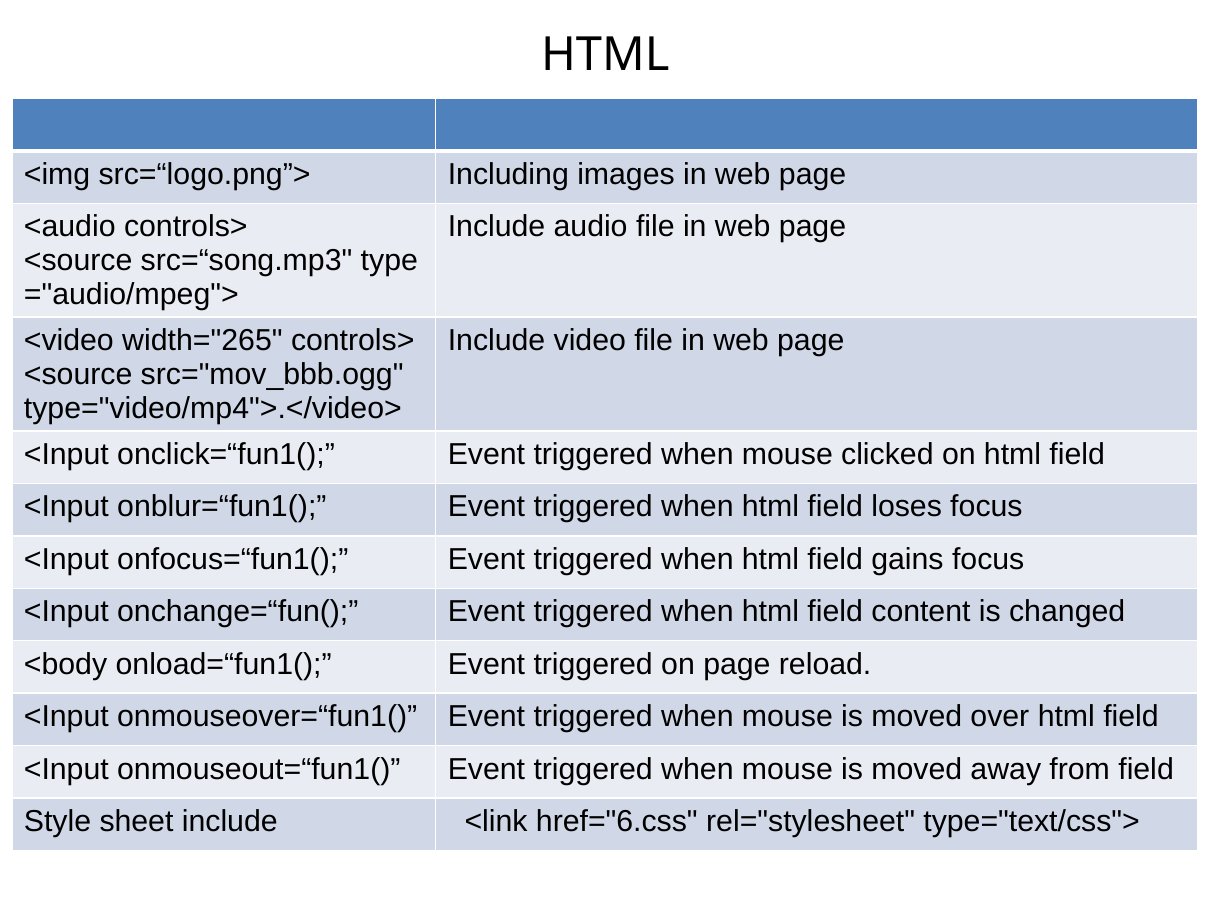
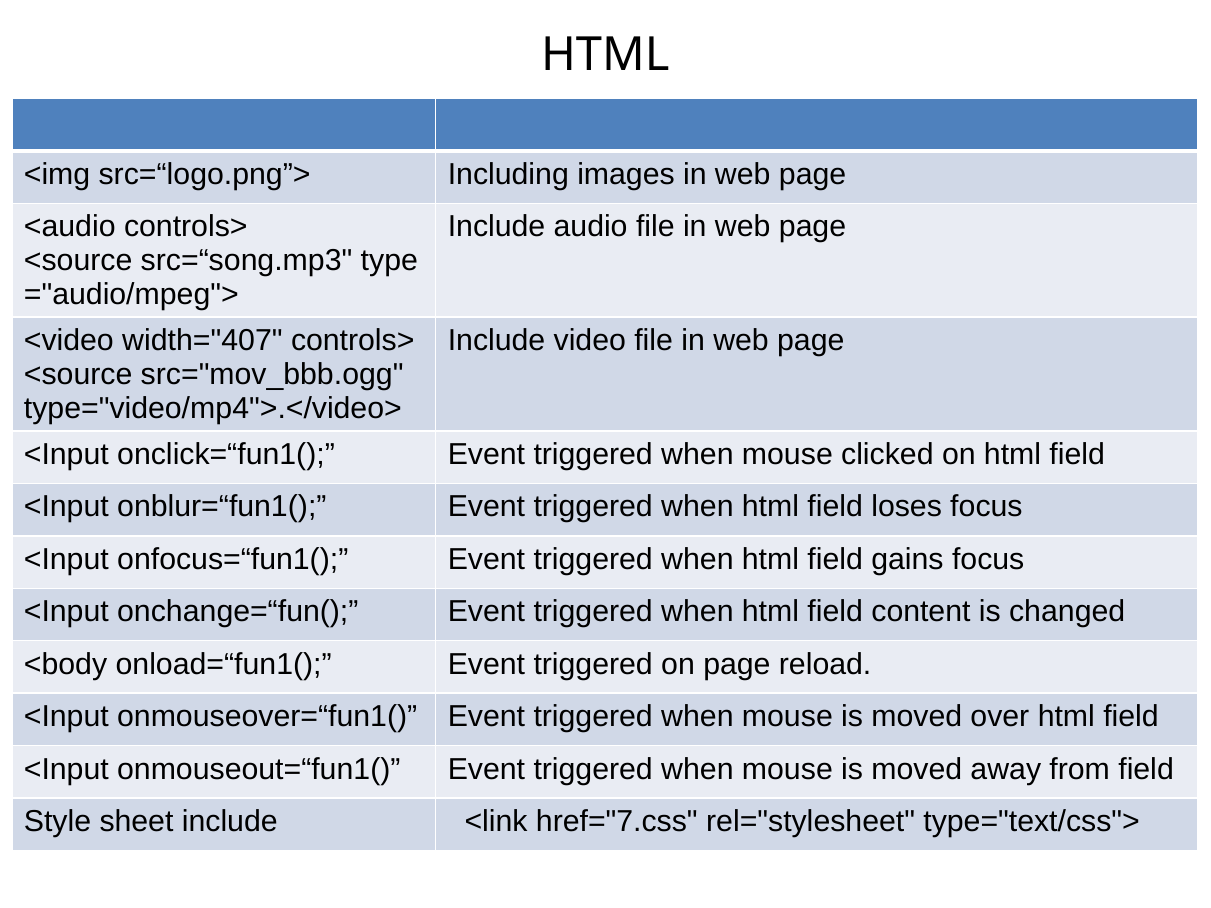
width="265: width="265 -> width="407
href="6.css: href="6.css -> href="7.css
